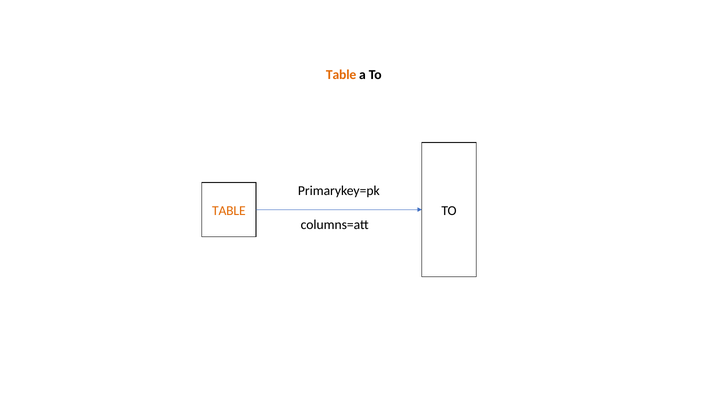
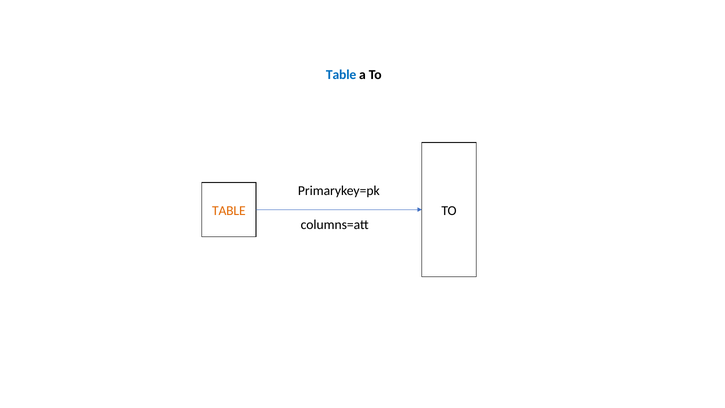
Table at (341, 75) colour: orange -> blue
